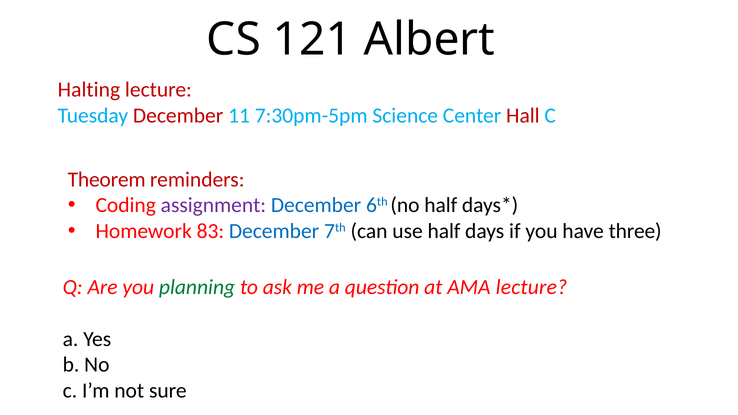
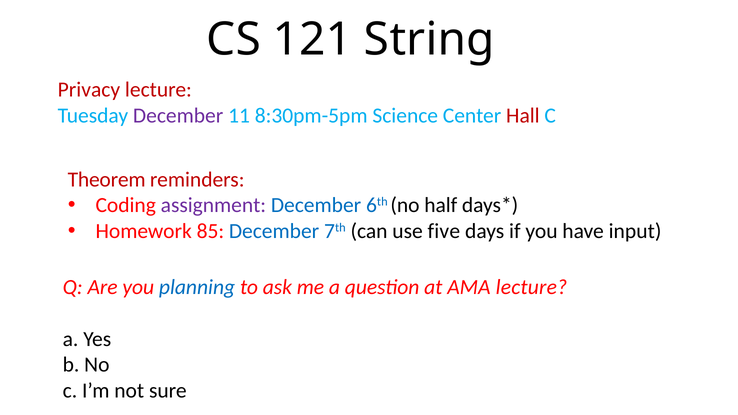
Albert: Albert -> String
Halting: Halting -> Privacy
December at (178, 116) colour: red -> purple
7:30pm-5pm: 7:30pm-5pm -> 8:30pm-5pm
83: 83 -> 85
use half: half -> five
three: three -> input
planning colour: green -> blue
